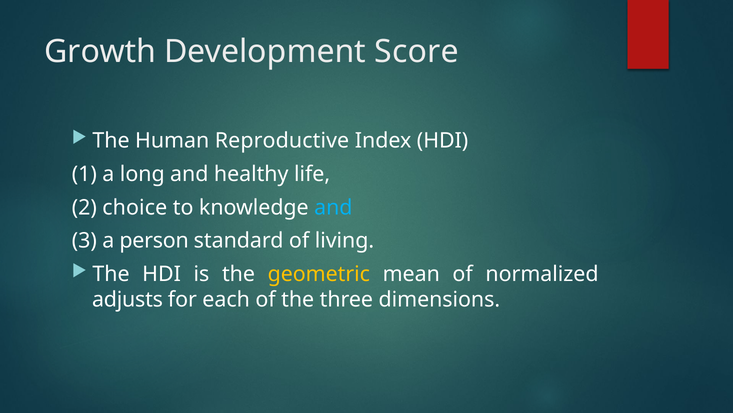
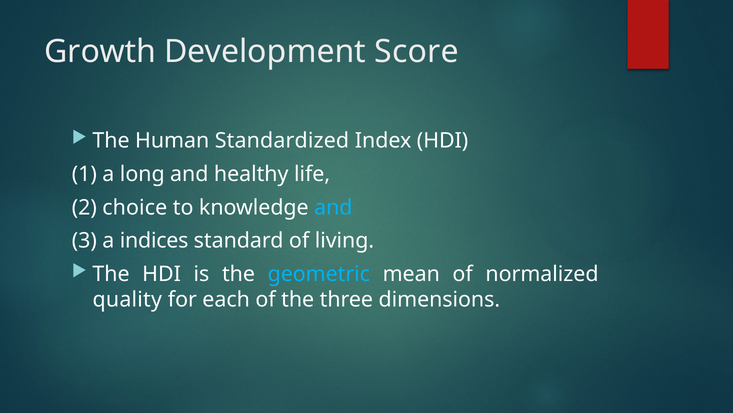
Reproductive: Reproductive -> Standardized
person: person -> indices
geometric colour: yellow -> light blue
adjusts: adjusts -> quality
